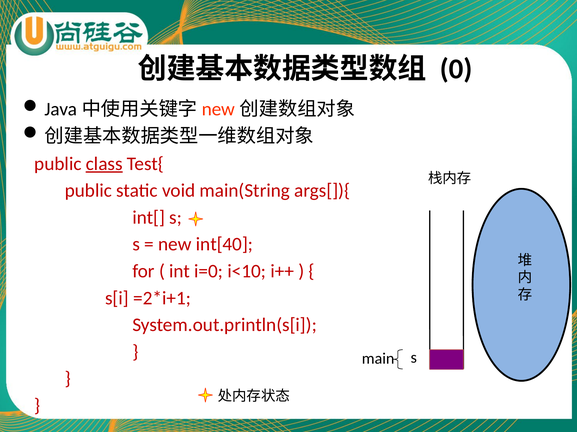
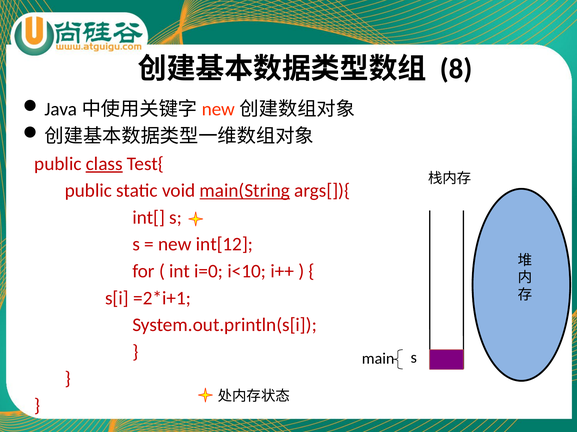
0: 0 -> 8
main(String underline: none -> present
int[40: int[40 -> int[12
